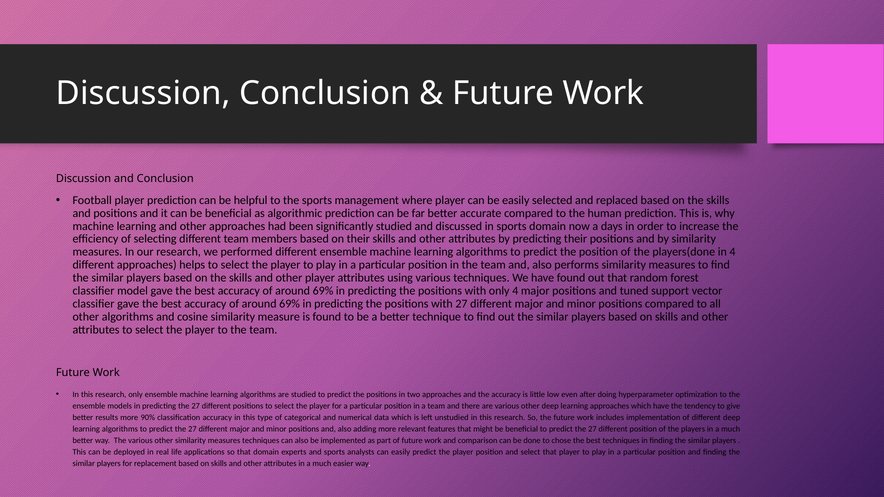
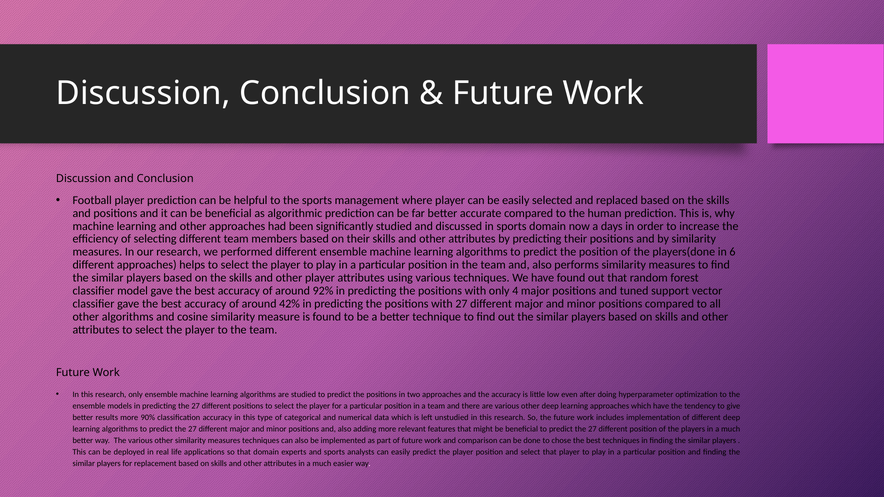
in 4: 4 -> 6
69% at (323, 291): 69% -> 92%
69% at (290, 304): 69% -> 42%
